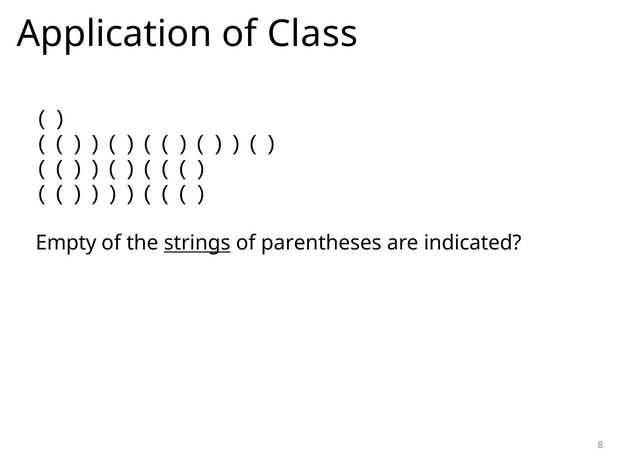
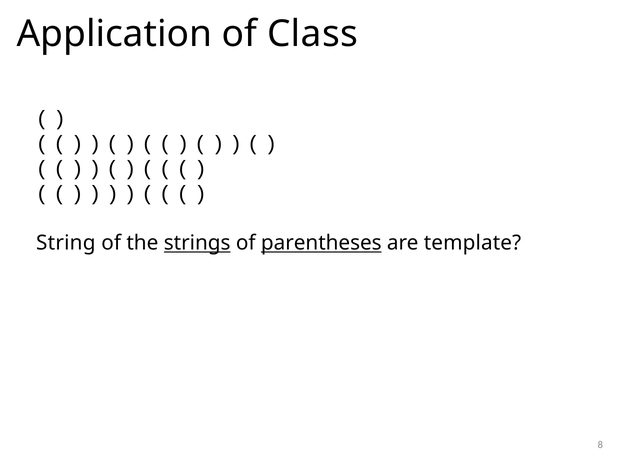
Empty: Empty -> String
parentheses underline: none -> present
indicated: indicated -> template
